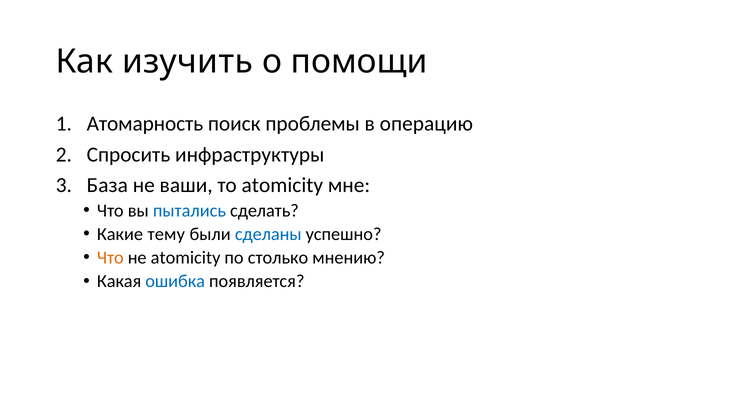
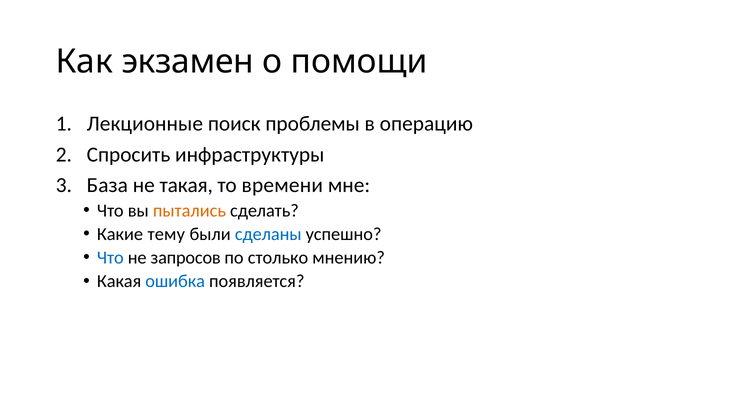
изучить: изучить -> экзамен
Атомарность: Атомарность -> Лекционные
ваши: ваши -> такая
то atomicity: atomicity -> времени
пытались colour: blue -> orange
Что at (110, 257) colour: orange -> blue
не atomicity: atomicity -> запросов
